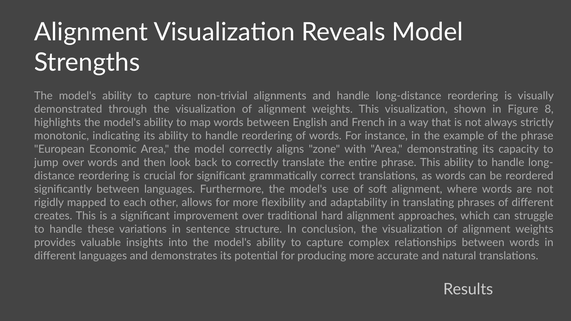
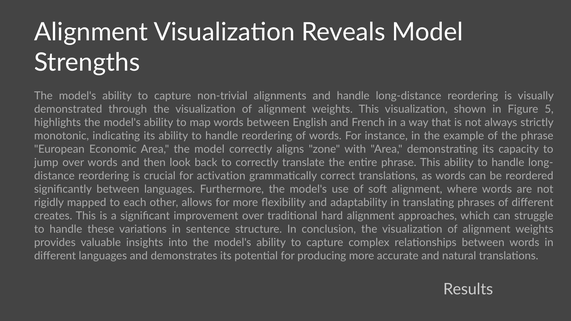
8: 8 -> 5
for significant: significant -> activation
